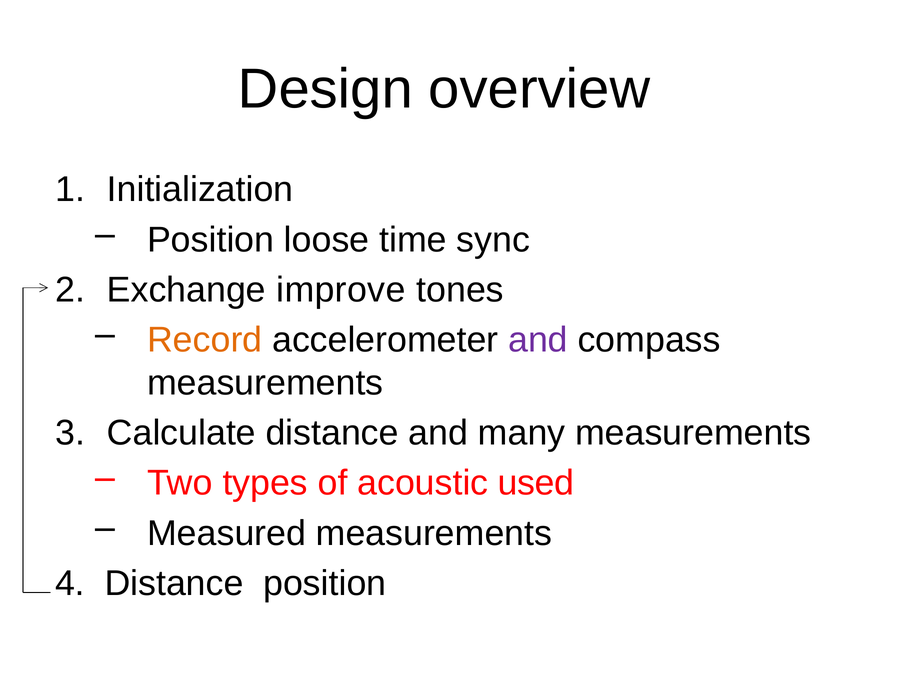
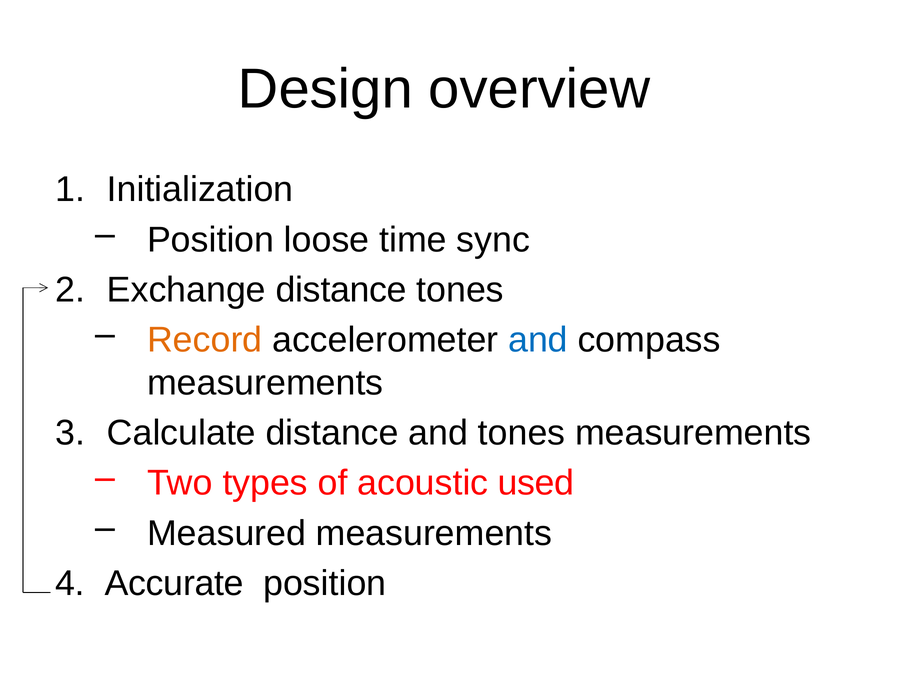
Exchange improve: improve -> distance
and at (538, 340) colour: purple -> blue
and many: many -> tones
4 Distance: Distance -> Accurate
